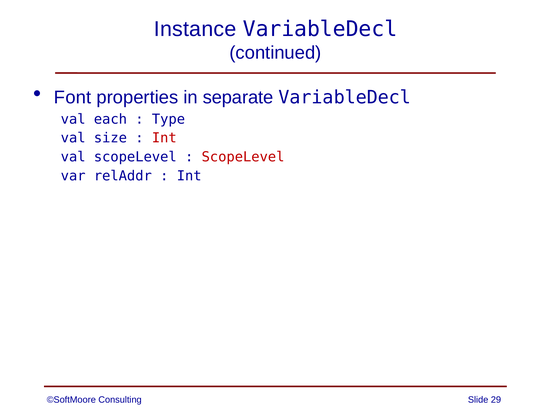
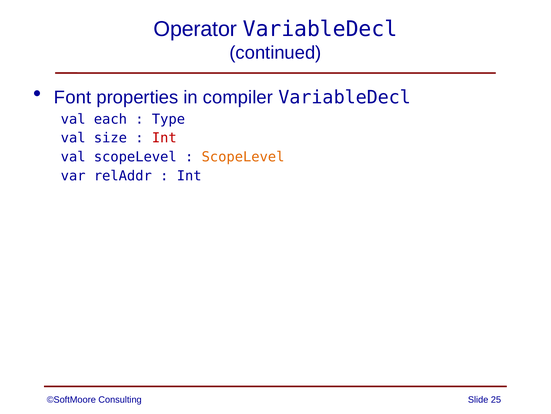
Instance: Instance -> Operator
separate: separate -> compiler
ScopeLevel at (243, 157) colour: red -> orange
29: 29 -> 25
